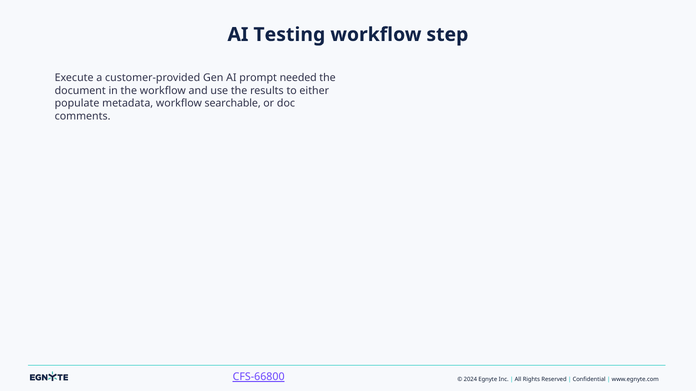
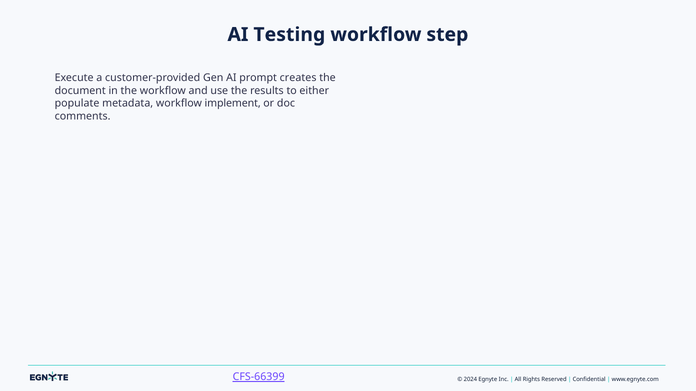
needed: needed -> creates
searchable: searchable -> implement
CFS-66800: CFS-66800 -> CFS-66399
